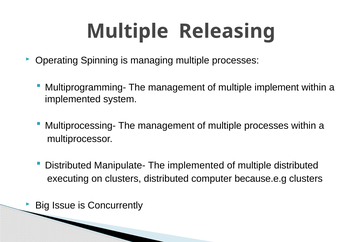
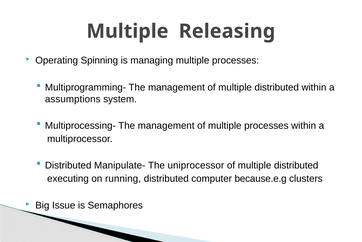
management of multiple implement: implement -> distributed
implemented at (73, 99): implemented -> assumptions
The implemented: implemented -> uniprocessor
on clusters: clusters -> running
Concurrently: Concurrently -> Semaphores
